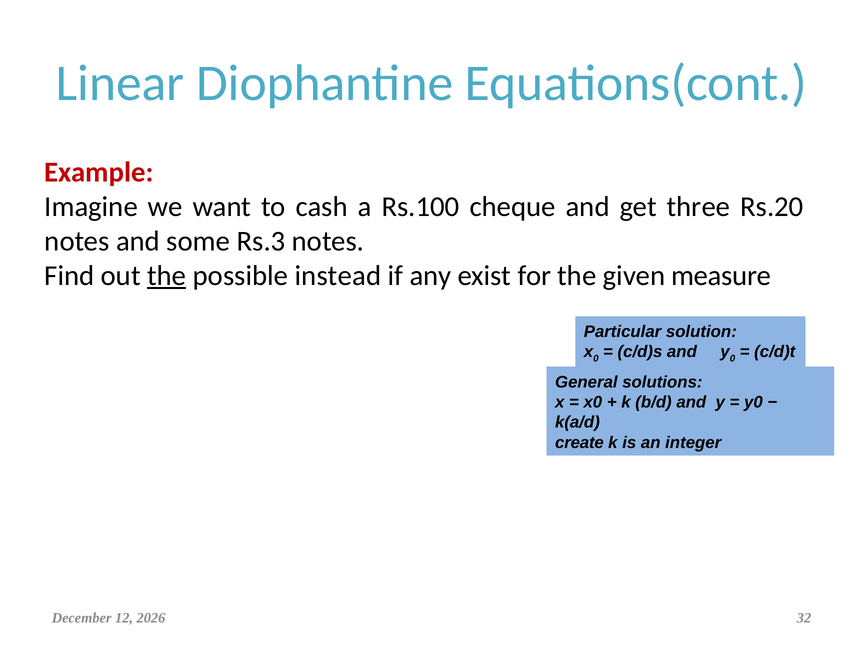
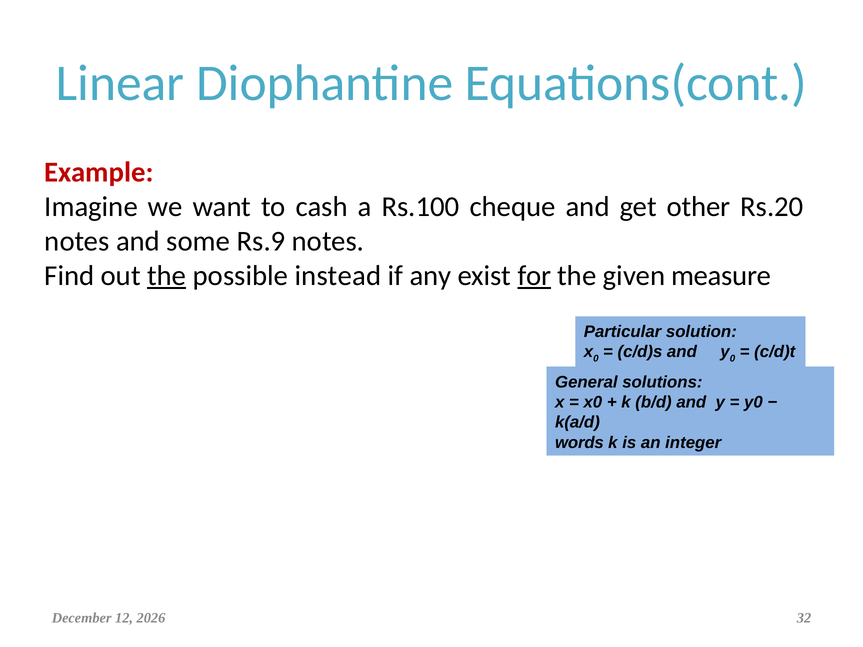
three: three -> other
Rs.3: Rs.3 -> Rs.9
for underline: none -> present
create: create -> words
